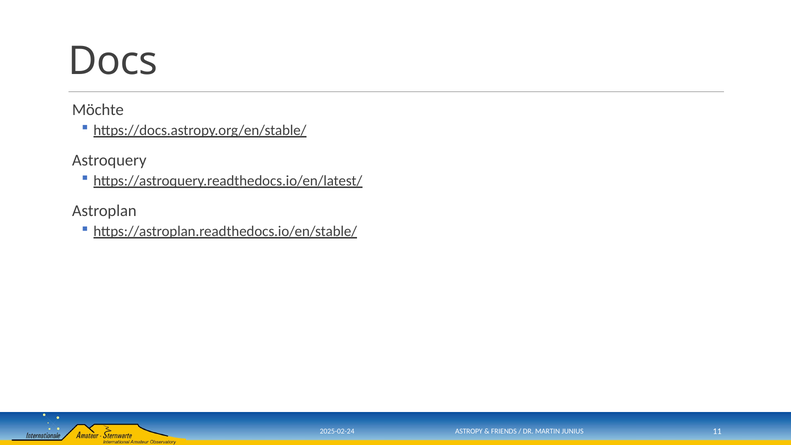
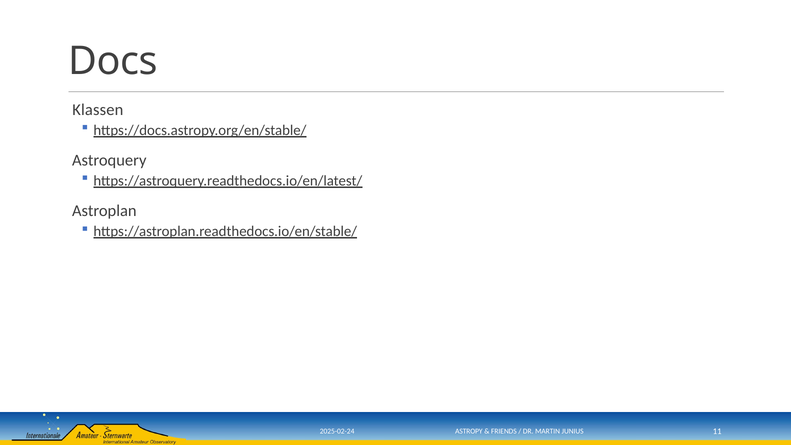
Möchte: Möchte -> Klassen
